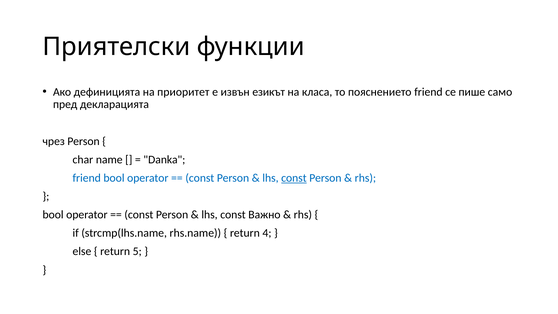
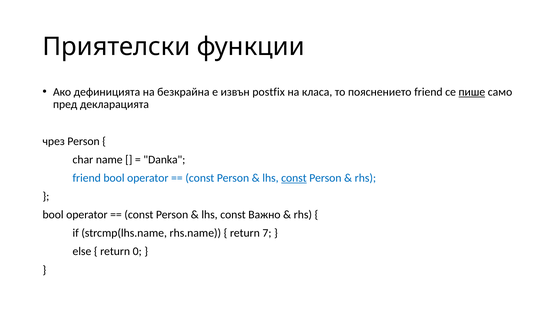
приоритет: приоритет -> безкрайна
езикът: езикът -> postfix
пише underline: none -> present
4: 4 -> 7
5: 5 -> 0
